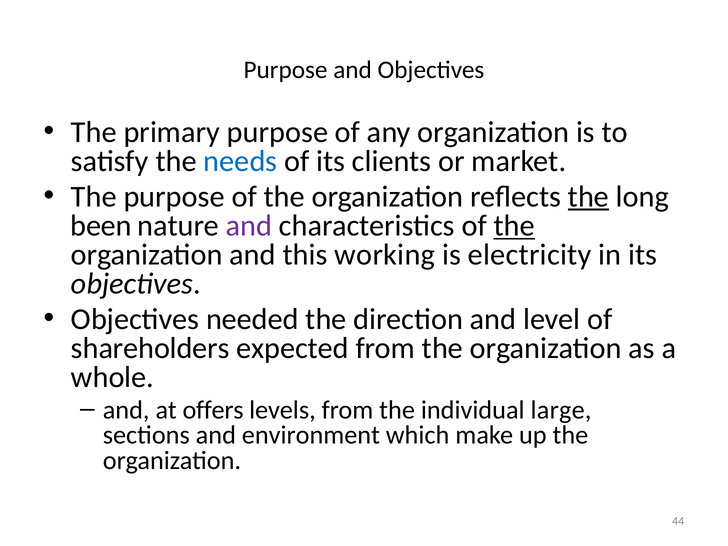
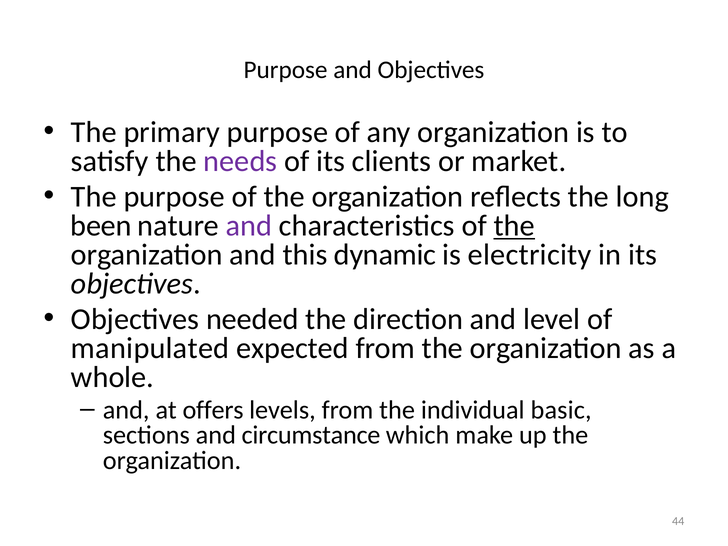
needs colour: blue -> purple
the at (588, 197) underline: present -> none
working: working -> dynamic
shareholders: shareholders -> manipulated
large: large -> basic
environment: environment -> circumstance
